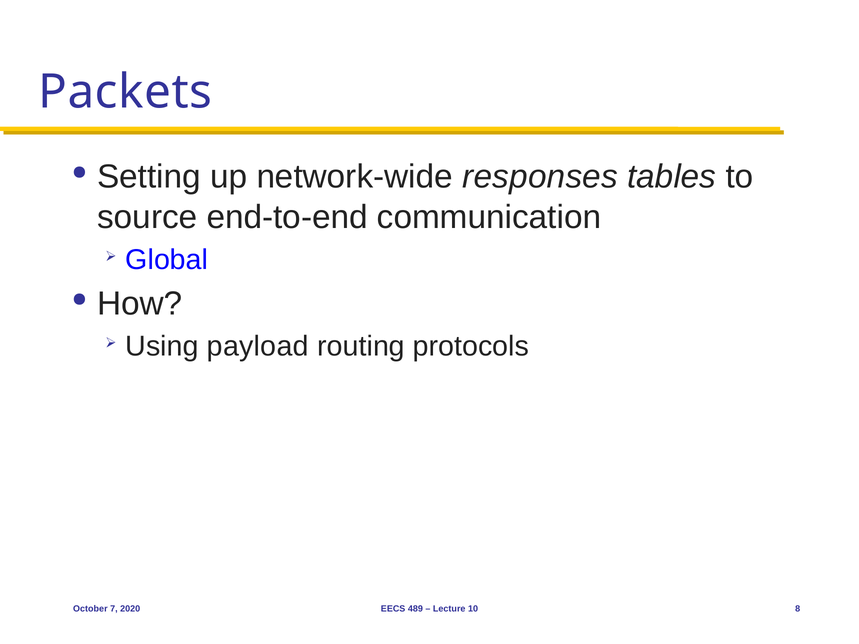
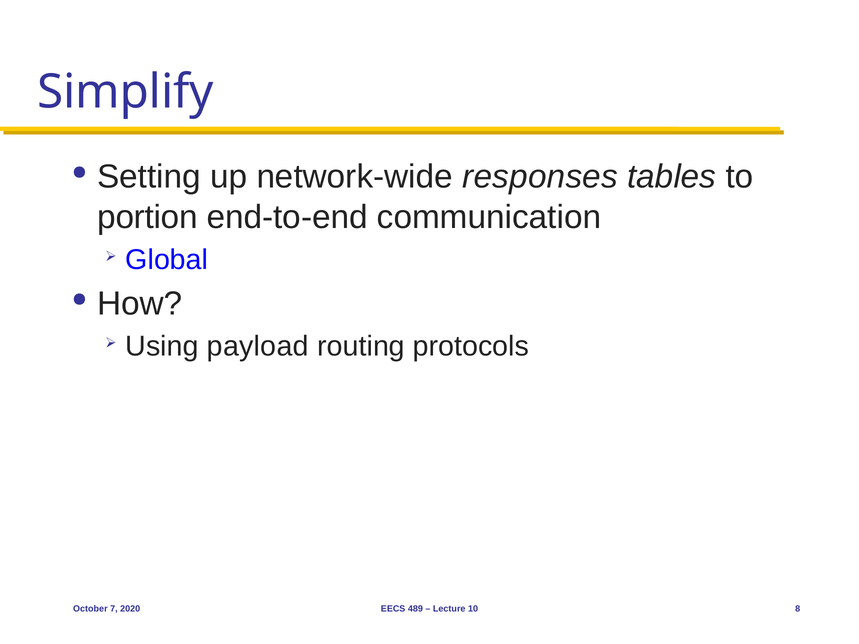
Packets: Packets -> Simplify
source: source -> portion
